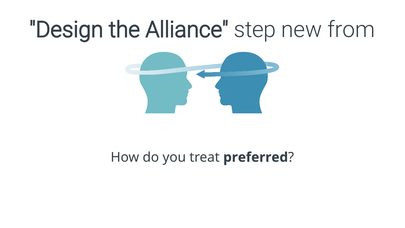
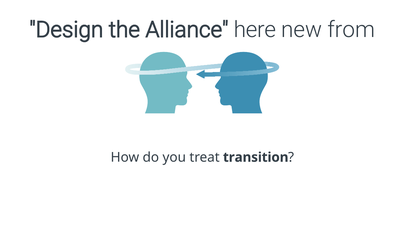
step: step -> here
preferred: preferred -> transition
